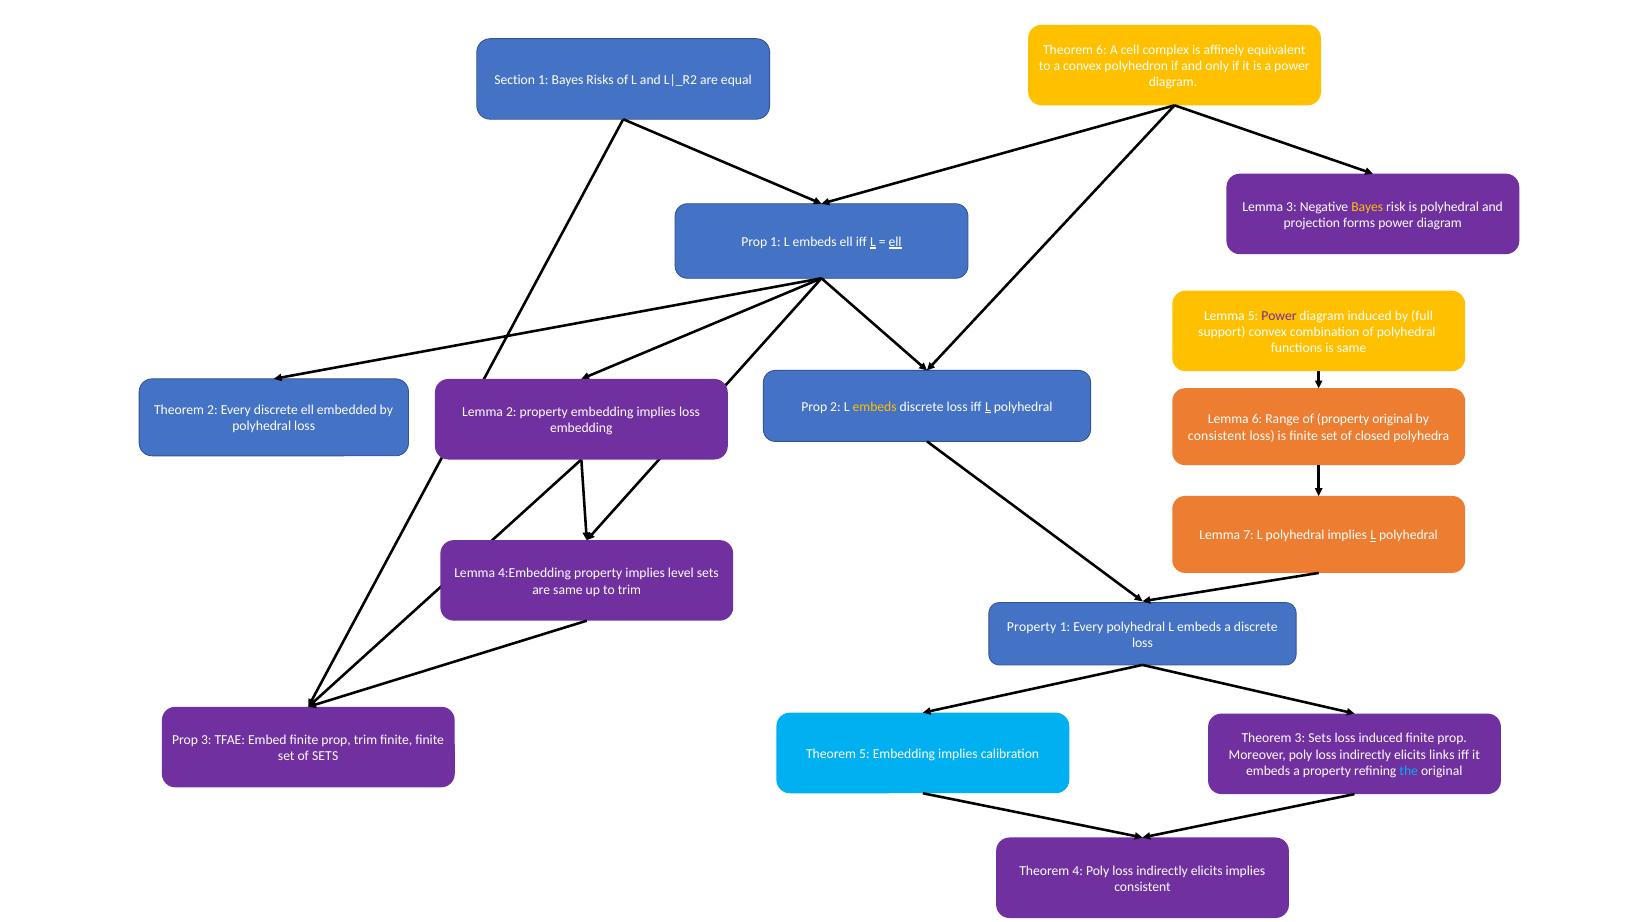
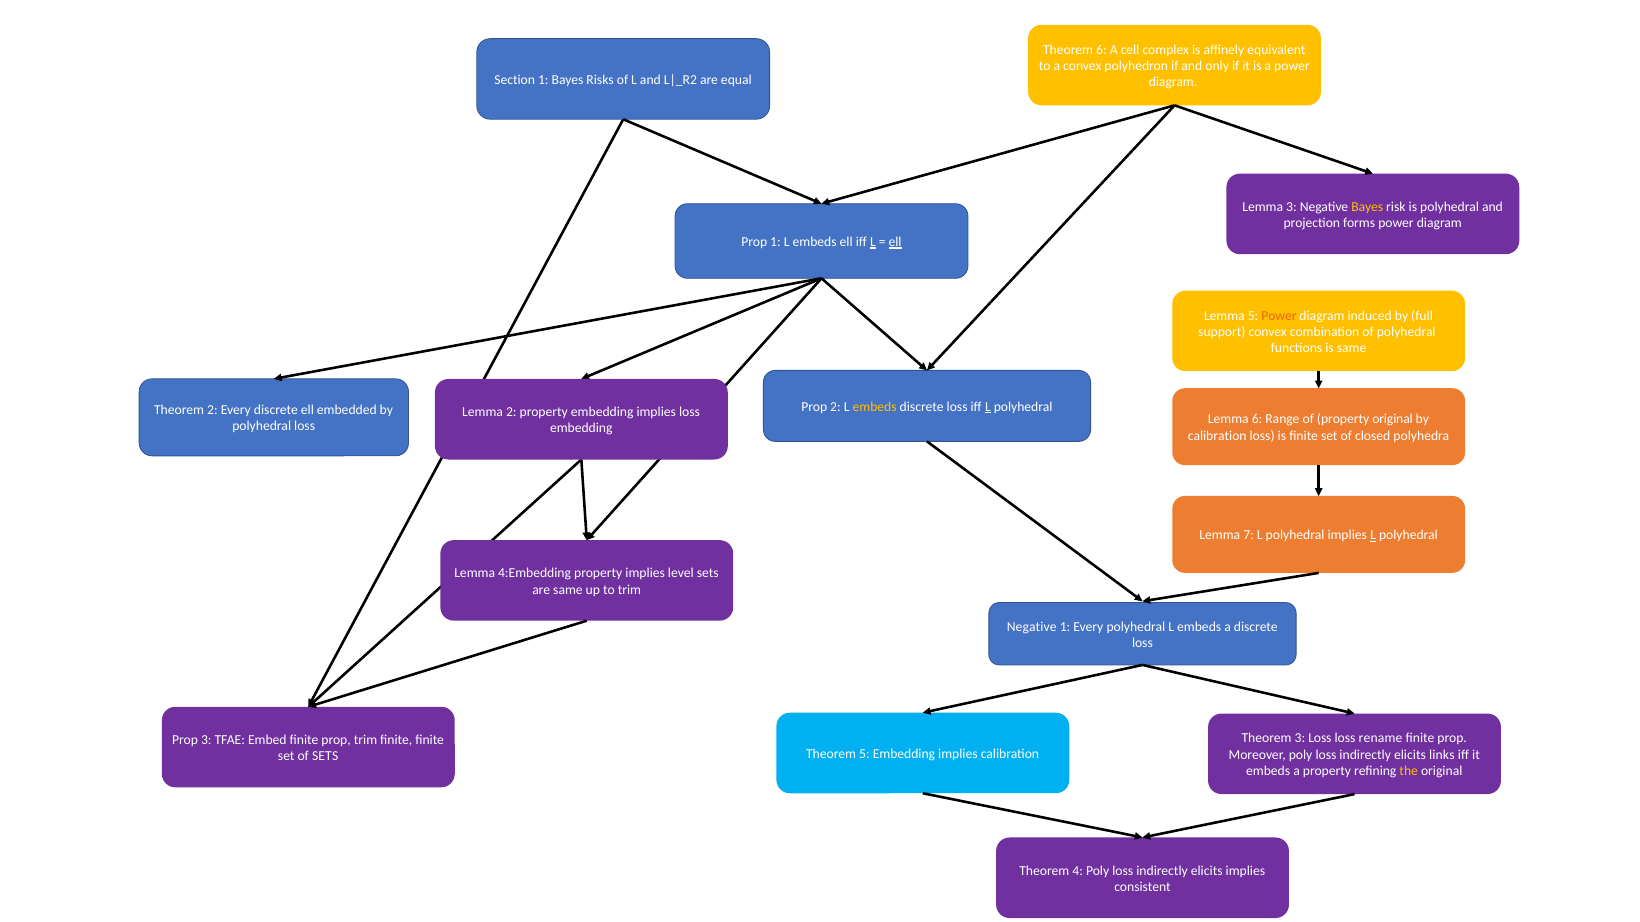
Power at (1279, 316) colour: purple -> orange
consistent at (1217, 436): consistent -> calibration
Property at (1032, 627): Property -> Negative
3 Sets: Sets -> Loss
loss induced: induced -> rename
the colour: light blue -> yellow
